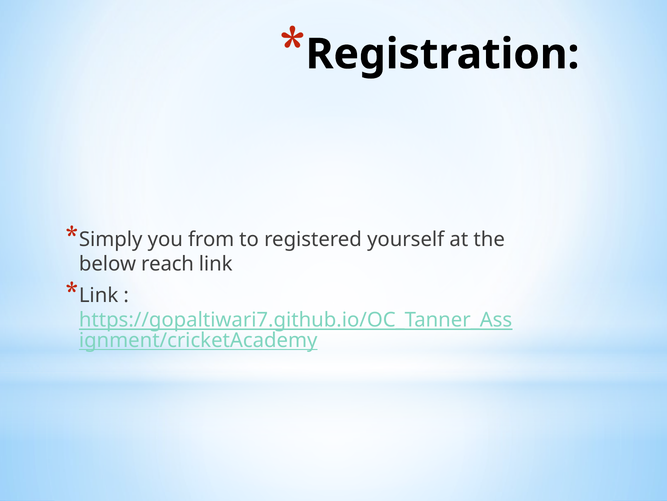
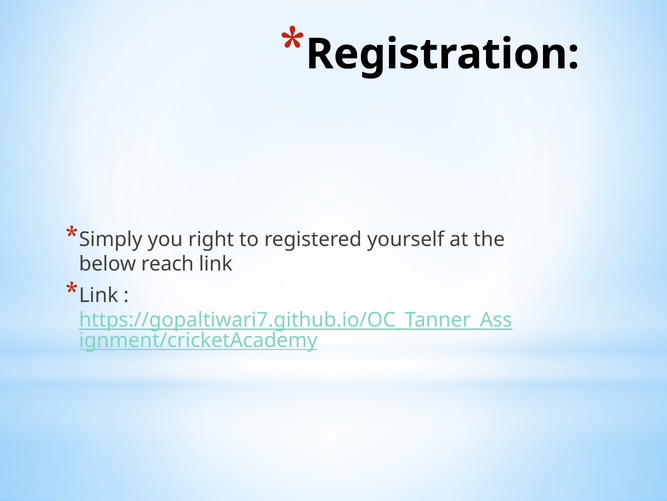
from: from -> right
